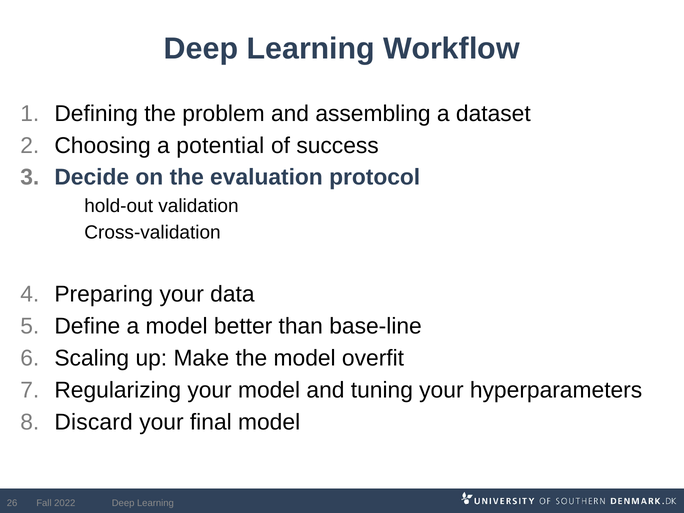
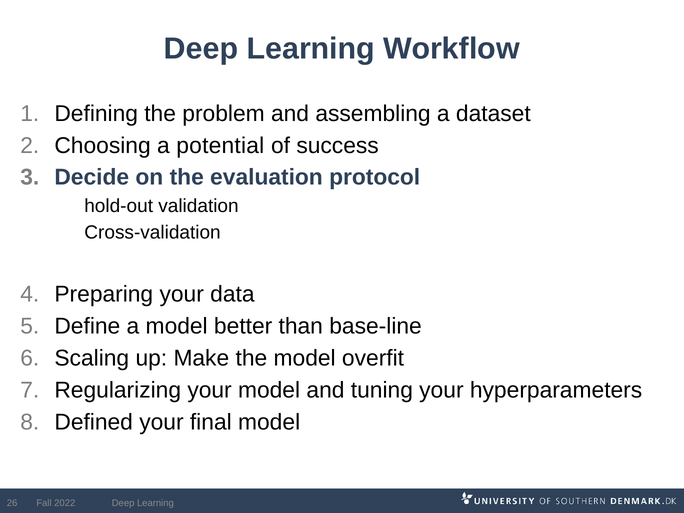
Discard: Discard -> Defined
